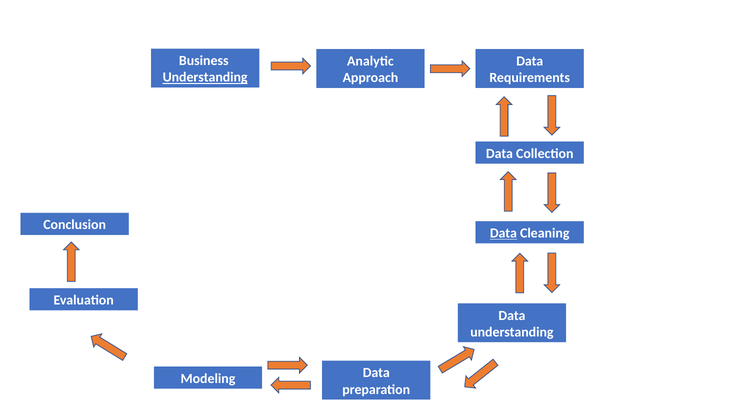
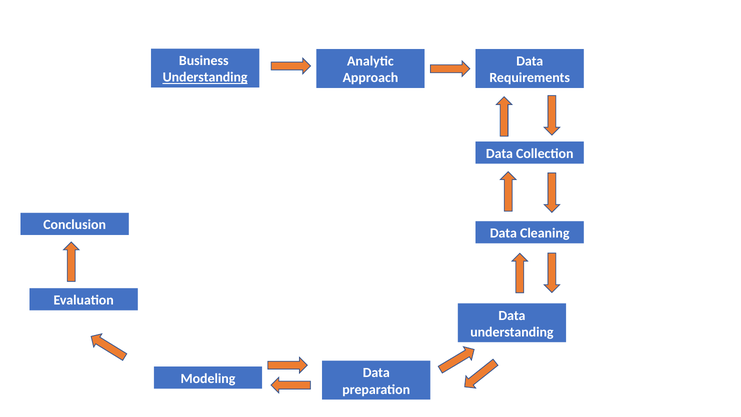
Data at (503, 233) underline: present -> none
